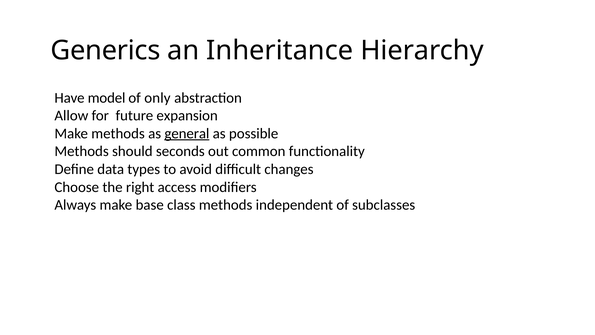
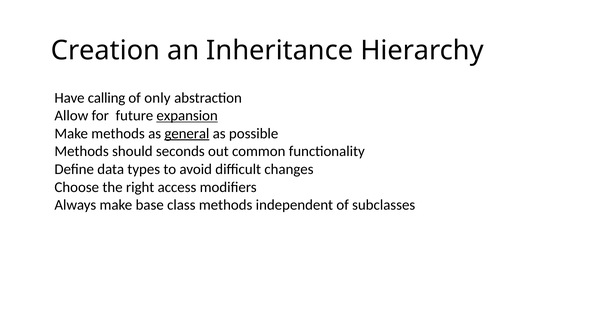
Generics: Generics -> Creation
model: model -> calling
expansion underline: none -> present
